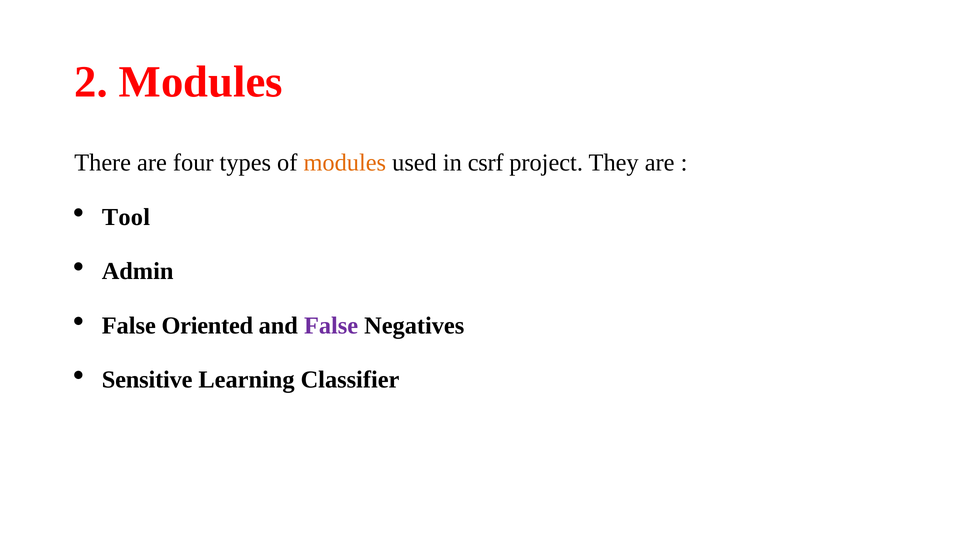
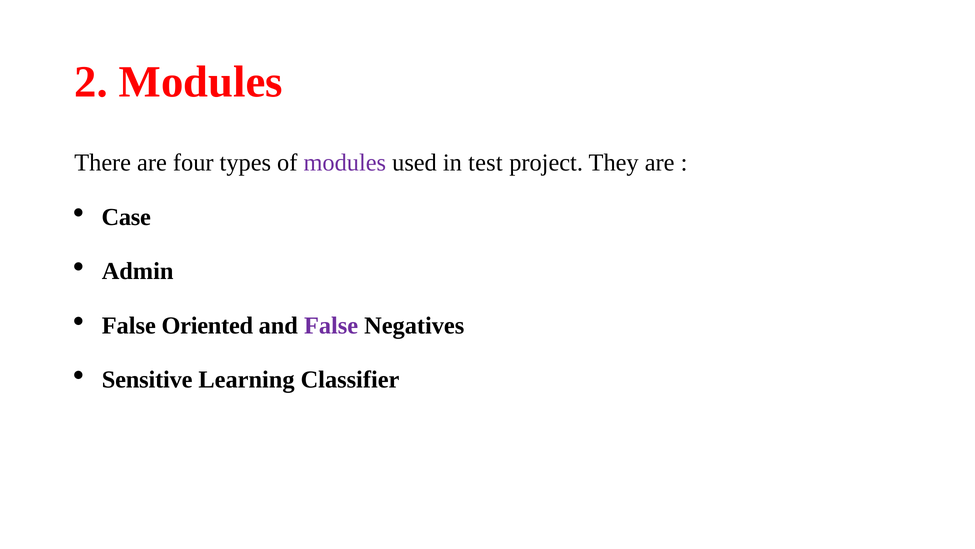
modules at (345, 163) colour: orange -> purple
csrf: csrf -> test
Tool: Tool -> Case
